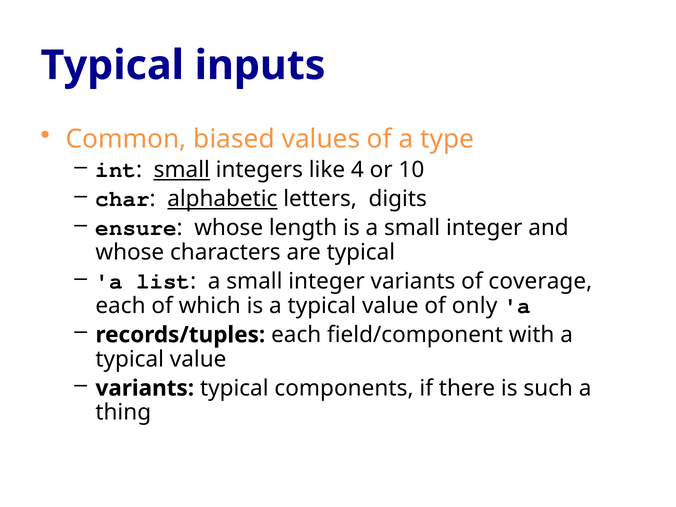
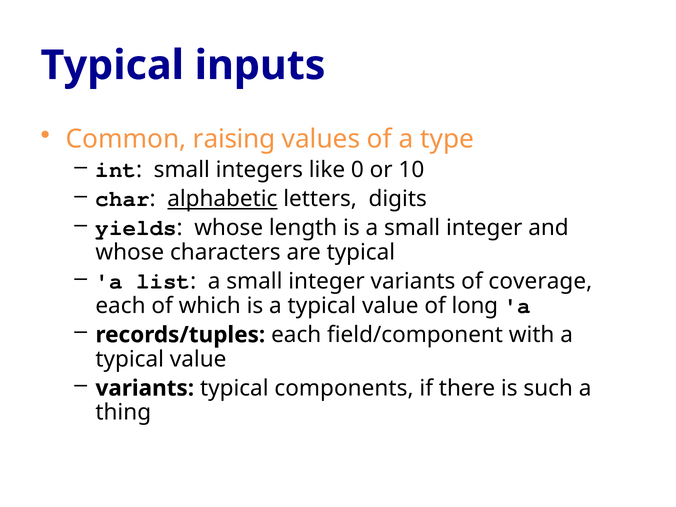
biased: biased -> raising
small at (182, 170) underline: present -> none
4: 4 -> 0
ensure: ensure -> yields
only: only -> long
